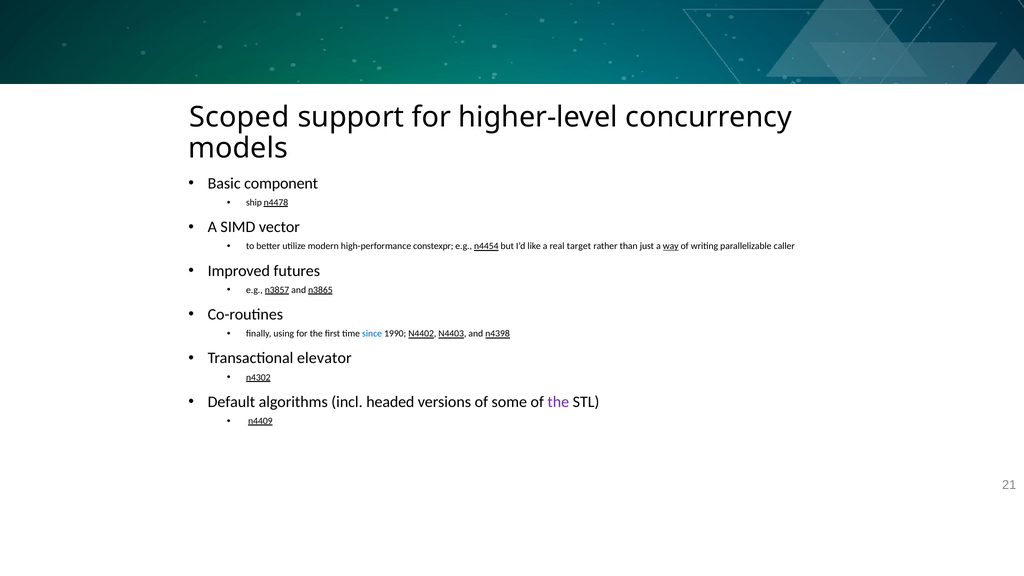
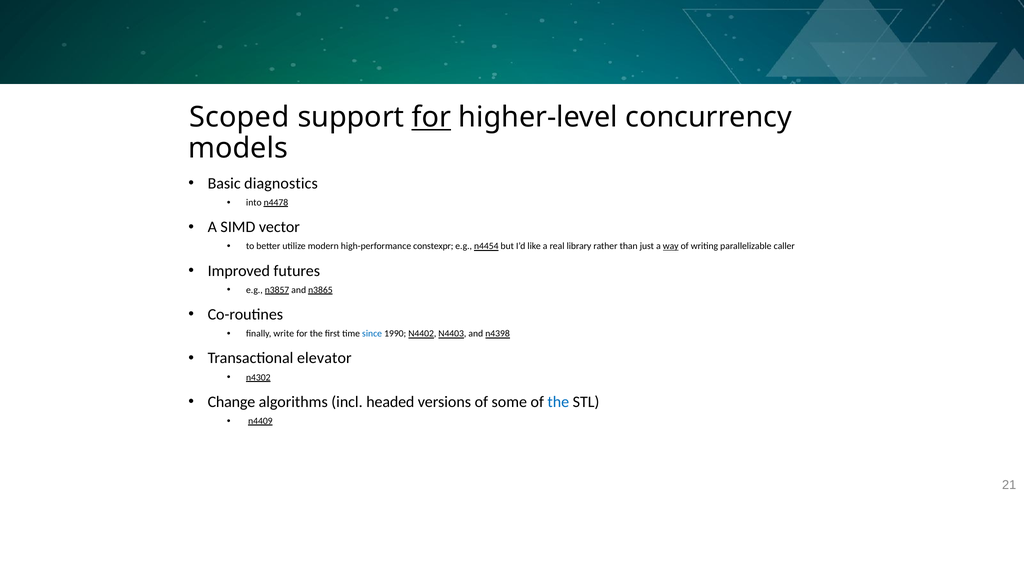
for at (431, 117) underline: none -> present
component: component -> diagnostics
ship: ship -> into
target: target -> library
using: using -> write
Default: Default -> Change
the at (558, 402) colour: purple -> blue
